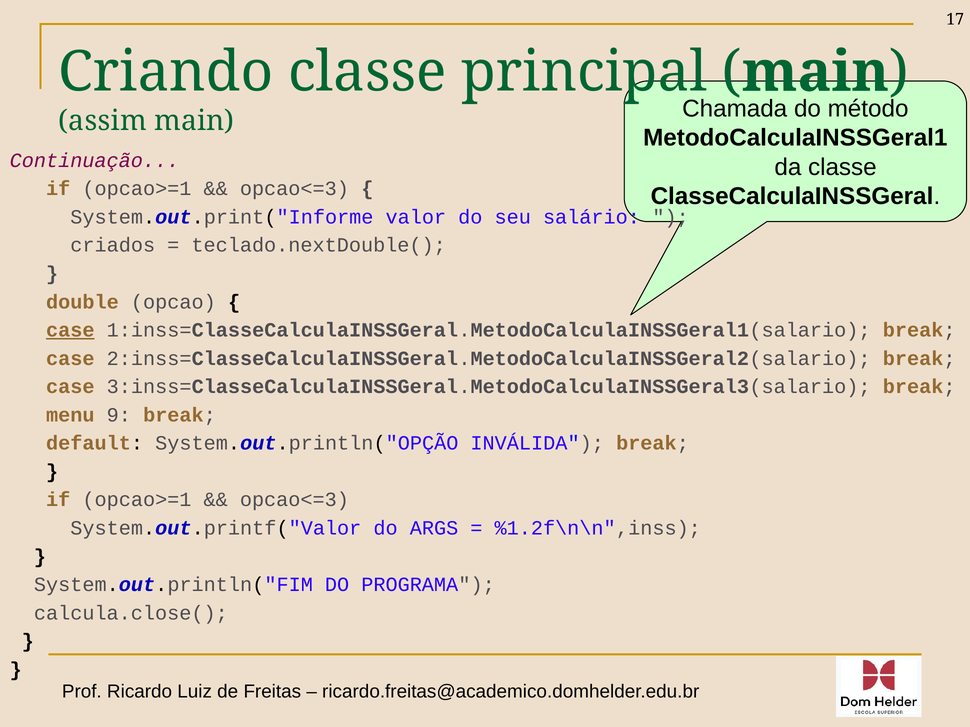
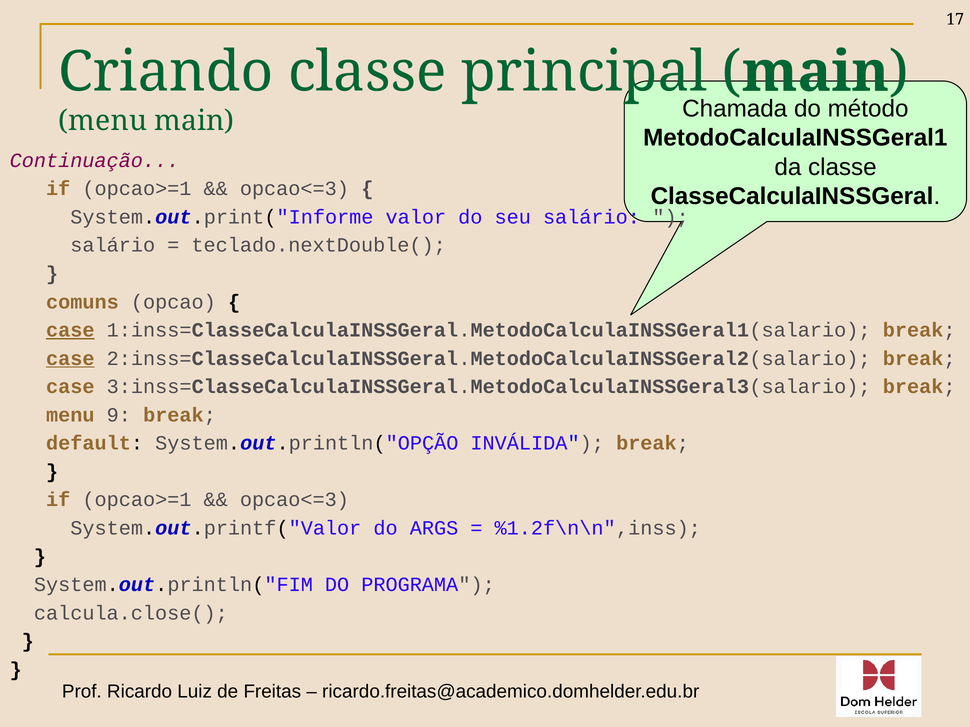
assim at (103, 121): assim -> menu
criados at (113, 245): criados -> salário
double: double -> comuns
case at (70, 359) underline: none -> present
